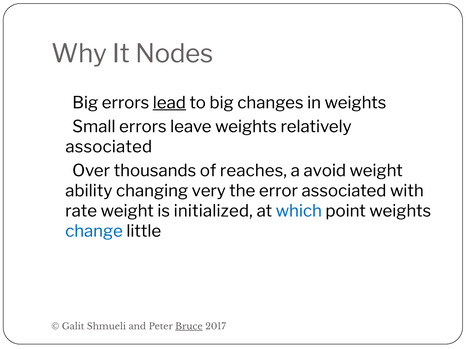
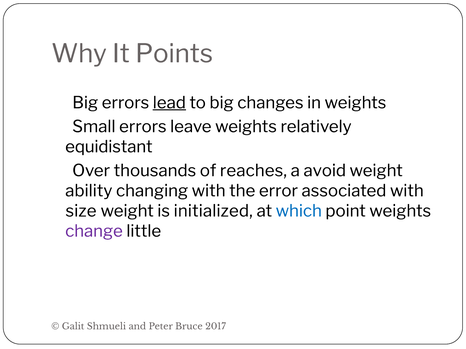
Nodes: Nodes -> Points
associated at (109, 147): associated -> equidistant
changing very: very -> with
rate: rate -> size
change colour: blue -> purple
Bruce underline: present -> none
